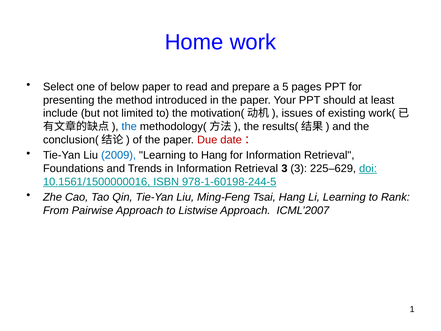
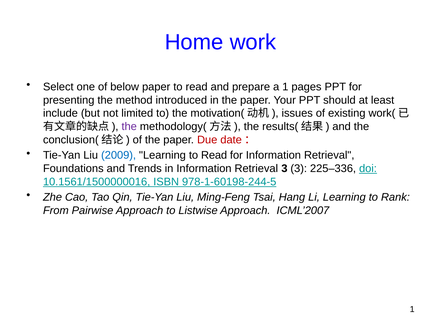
a 5: 5 -> 1
the at (129, 126) colour: blue -> purple
Learning to Hang: Hang -> Read
225–629: 225–629 -> 225–336
